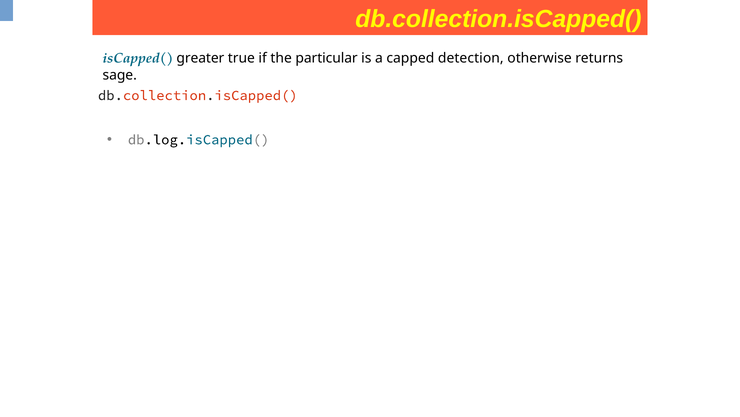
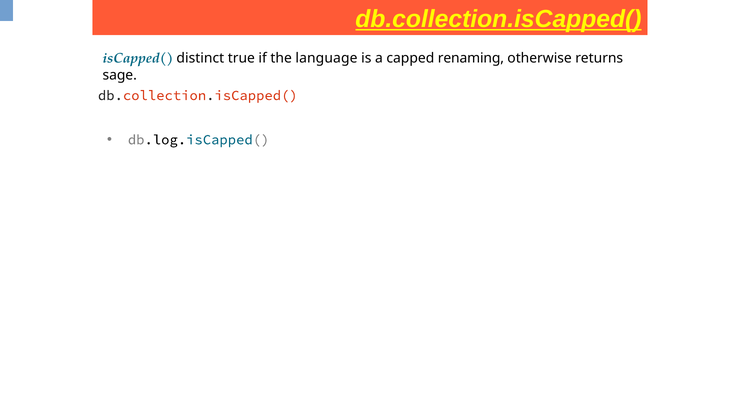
db.collection.isCapped( at (498, 19) underline: none -> present
greater: greater -> distinct
particular: particular -> language
detection: detection -> renaming
